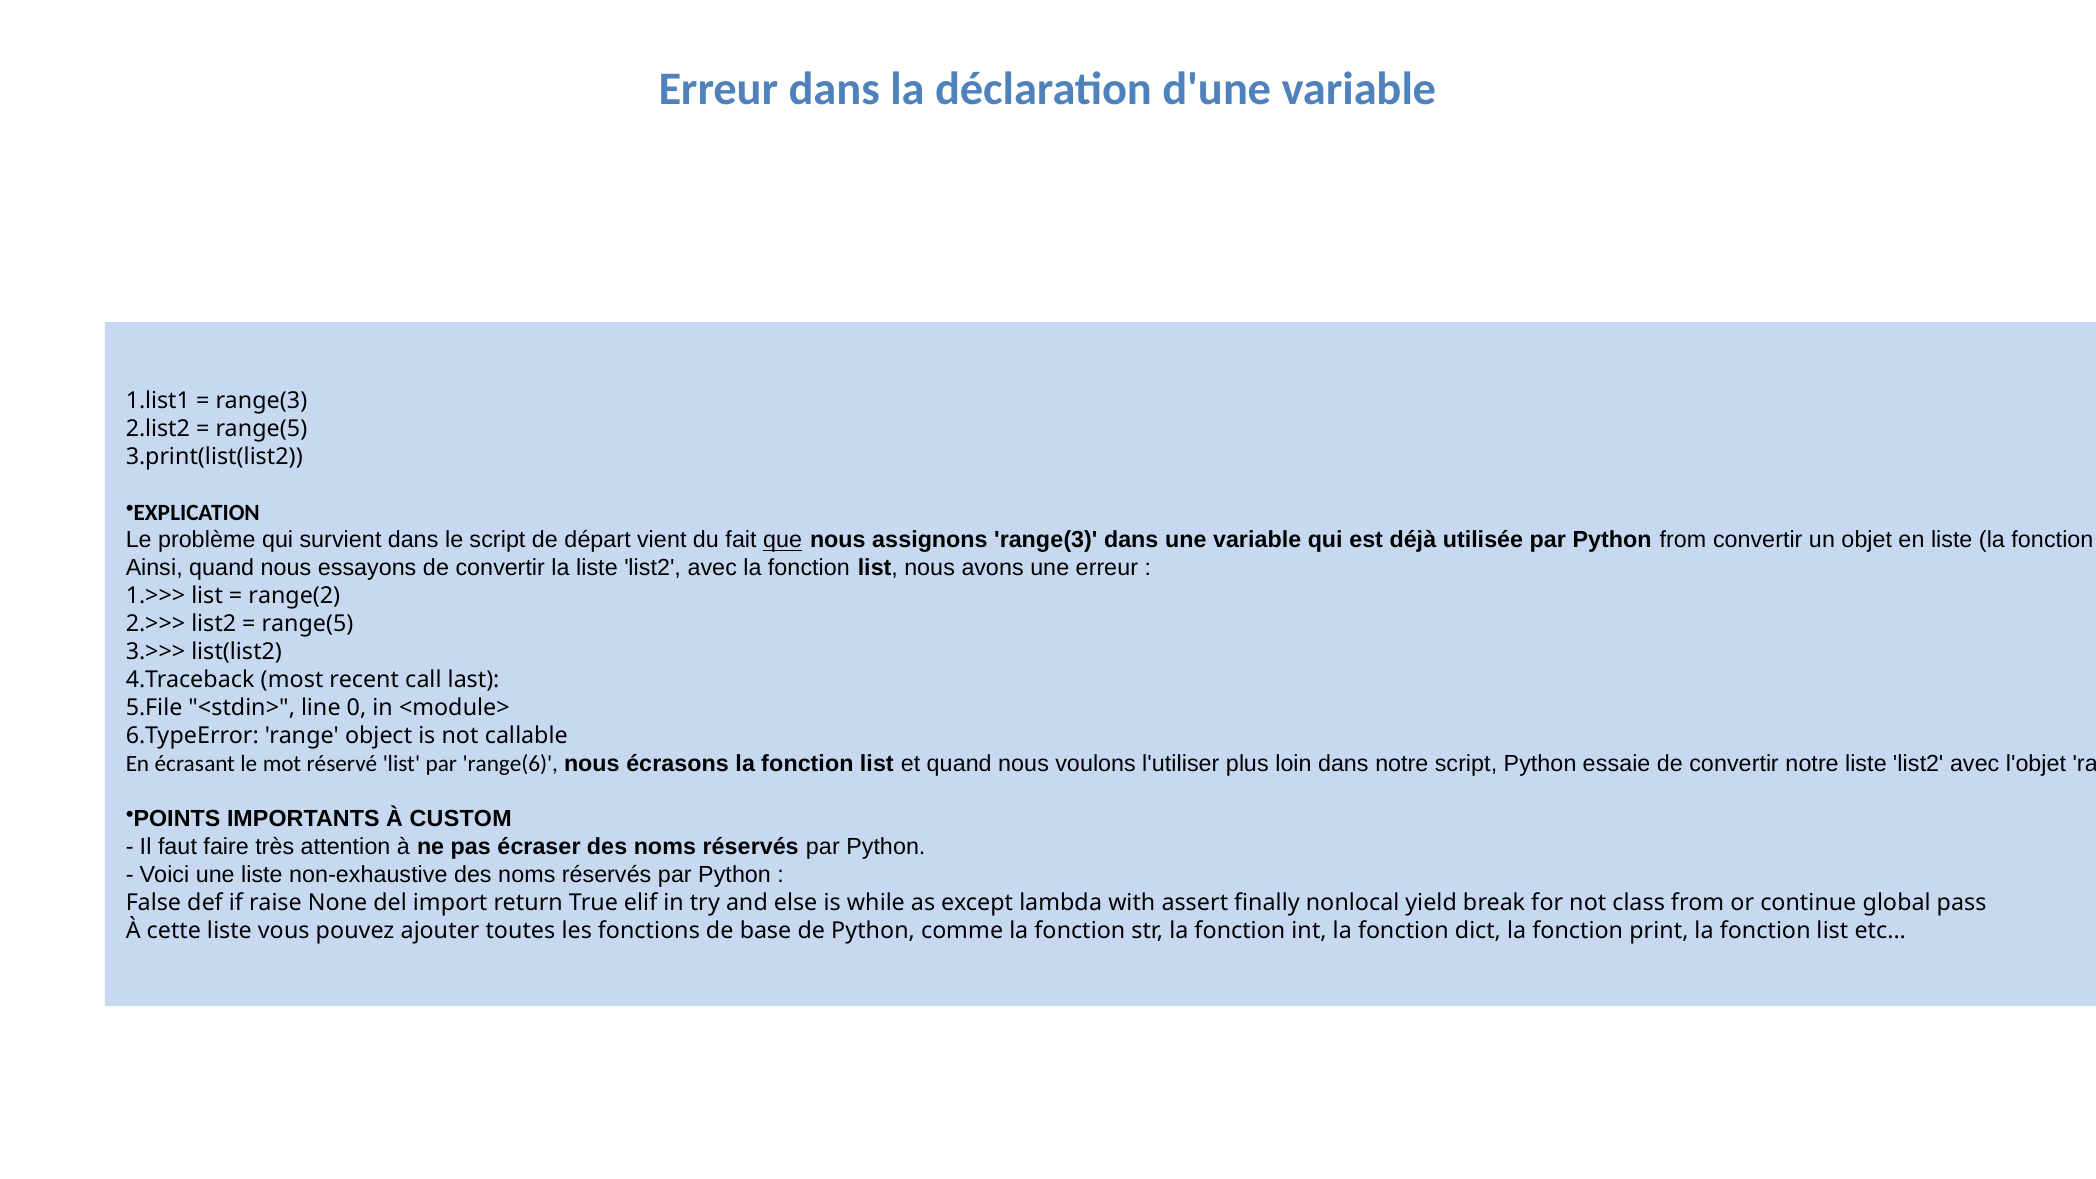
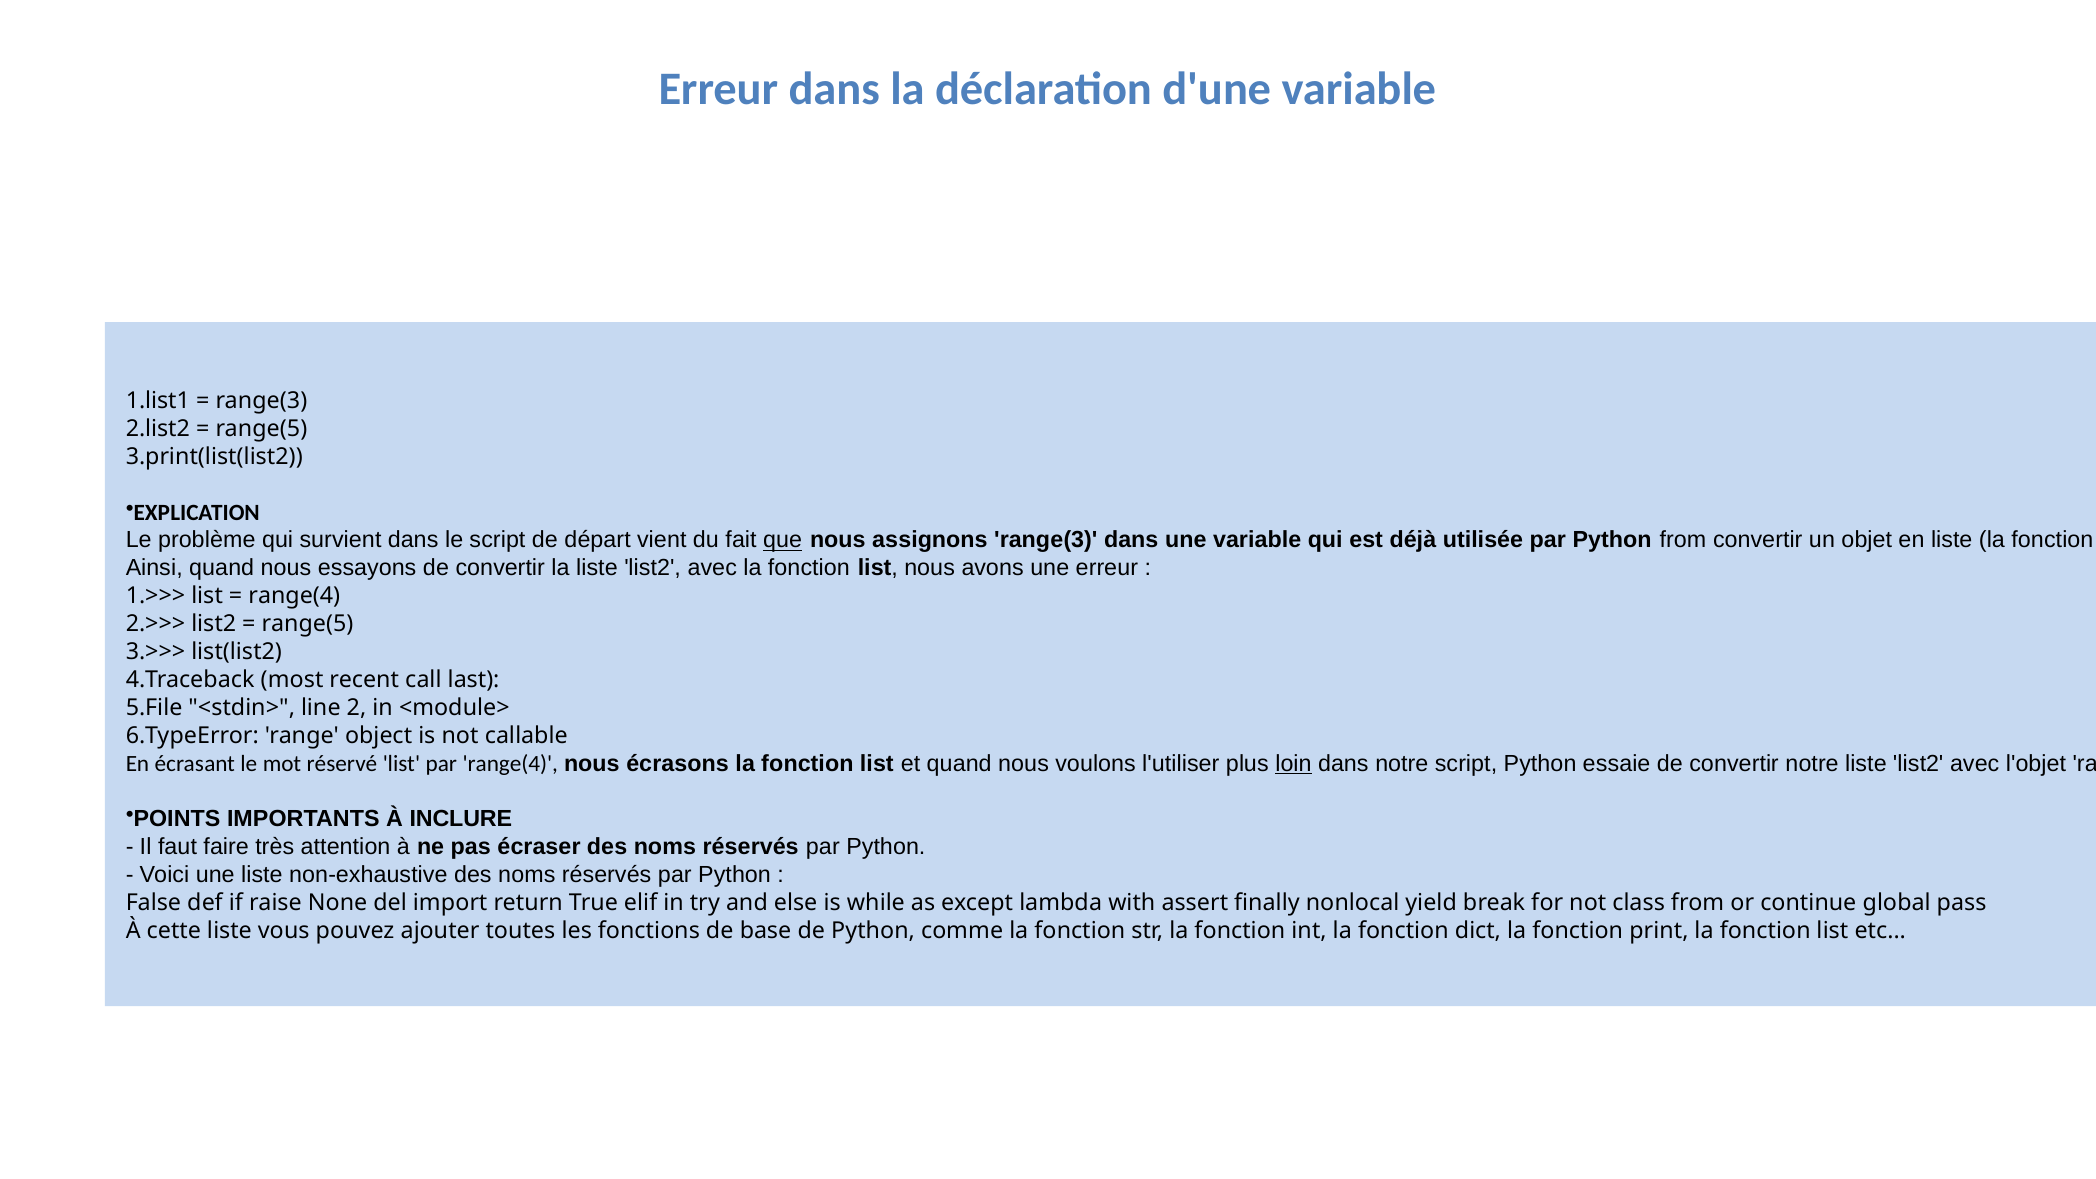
range(2 at (294, 596): range(2 -> range(4
0: 0 -> 2
par range(6: range(6 -> range(4
loin underline: none -> present
CUSTOM: CUSTOM -> INCLURE
